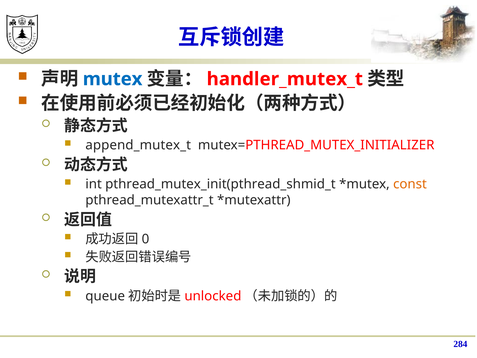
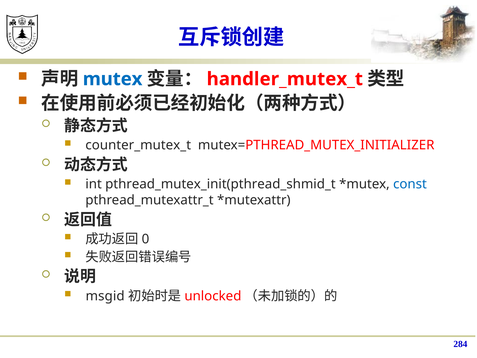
append_mutex_t: append_mutex_t -> counter_mutex_t
const colour: orange -> blue
queue: queue -> msgid
